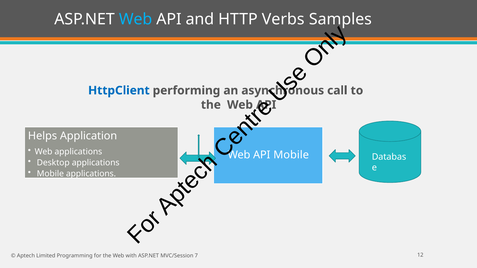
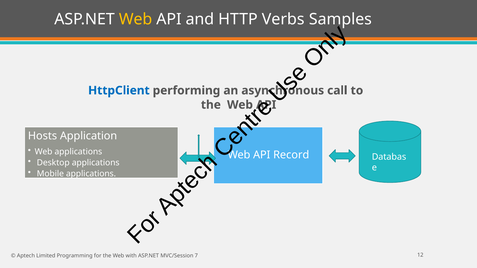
Web at (136, 19) colour: light blue -> yellow
Helps: Helps -> Hosts
API Mobile: Mobile -> Record
